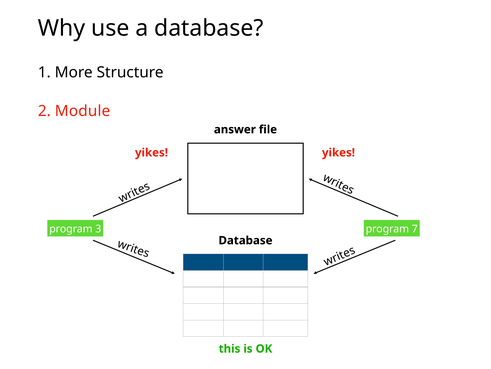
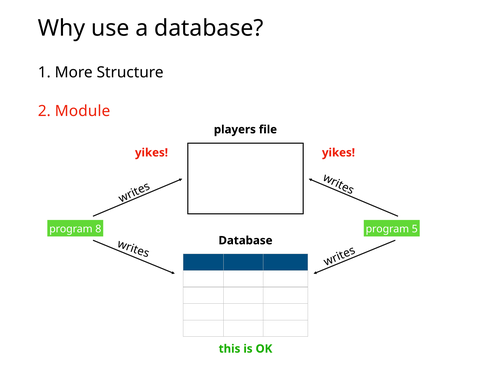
answer: answer -> players
3: 3 -> 8
7: 7 -> 5
